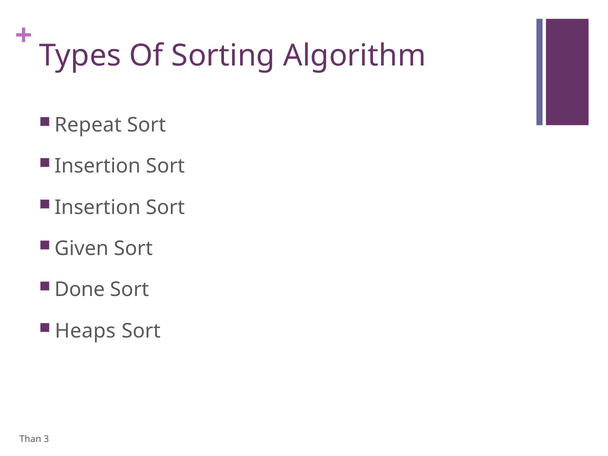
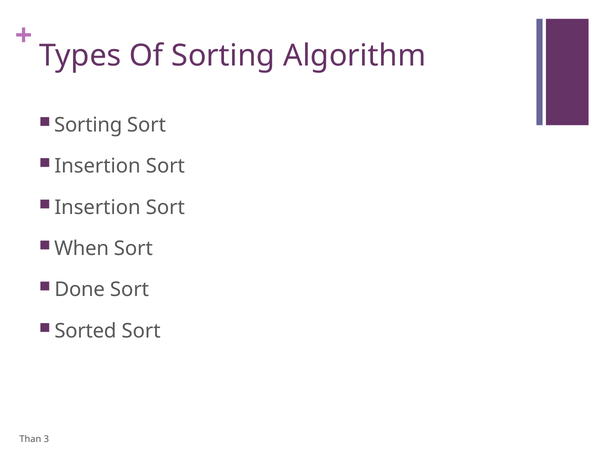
Repeat at (88, 125): Repeat -> Sorting
Given: Given -> When
Heaps: Heaps -> Sorted
